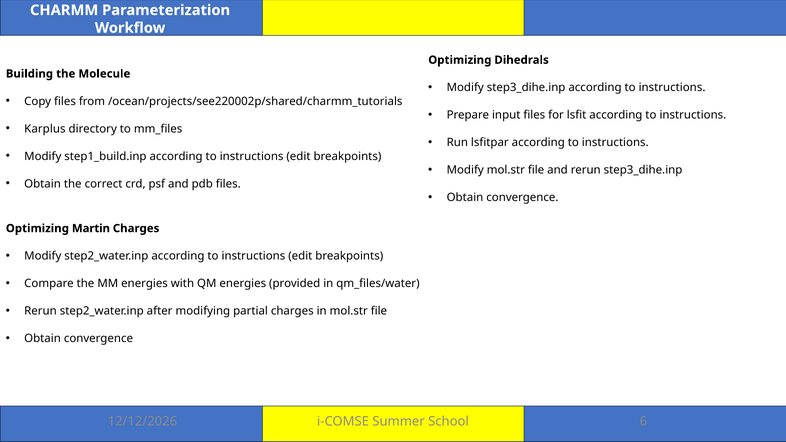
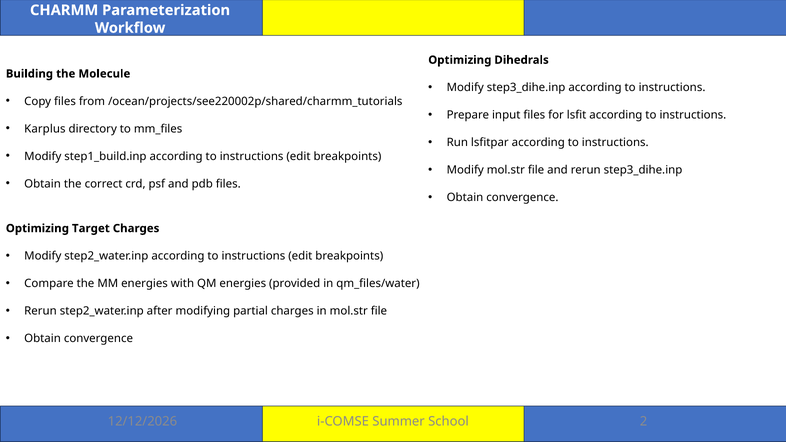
Martin: Martin -> Target
6: 6 -> 2
